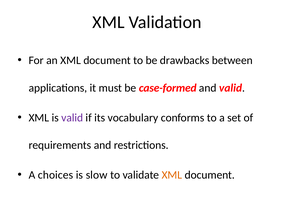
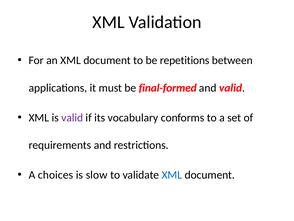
drawbacks: drawbacks -> repetitions
case-formed: case-formed -> final-formed
XML at (172, 175) colour: orange -> blue
